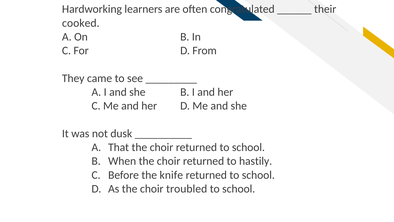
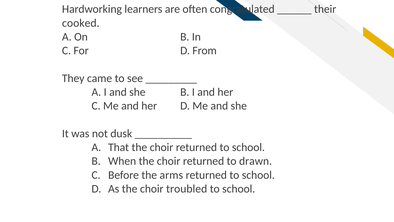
hastily: hastily -> drawn
knife: knife -> arms
